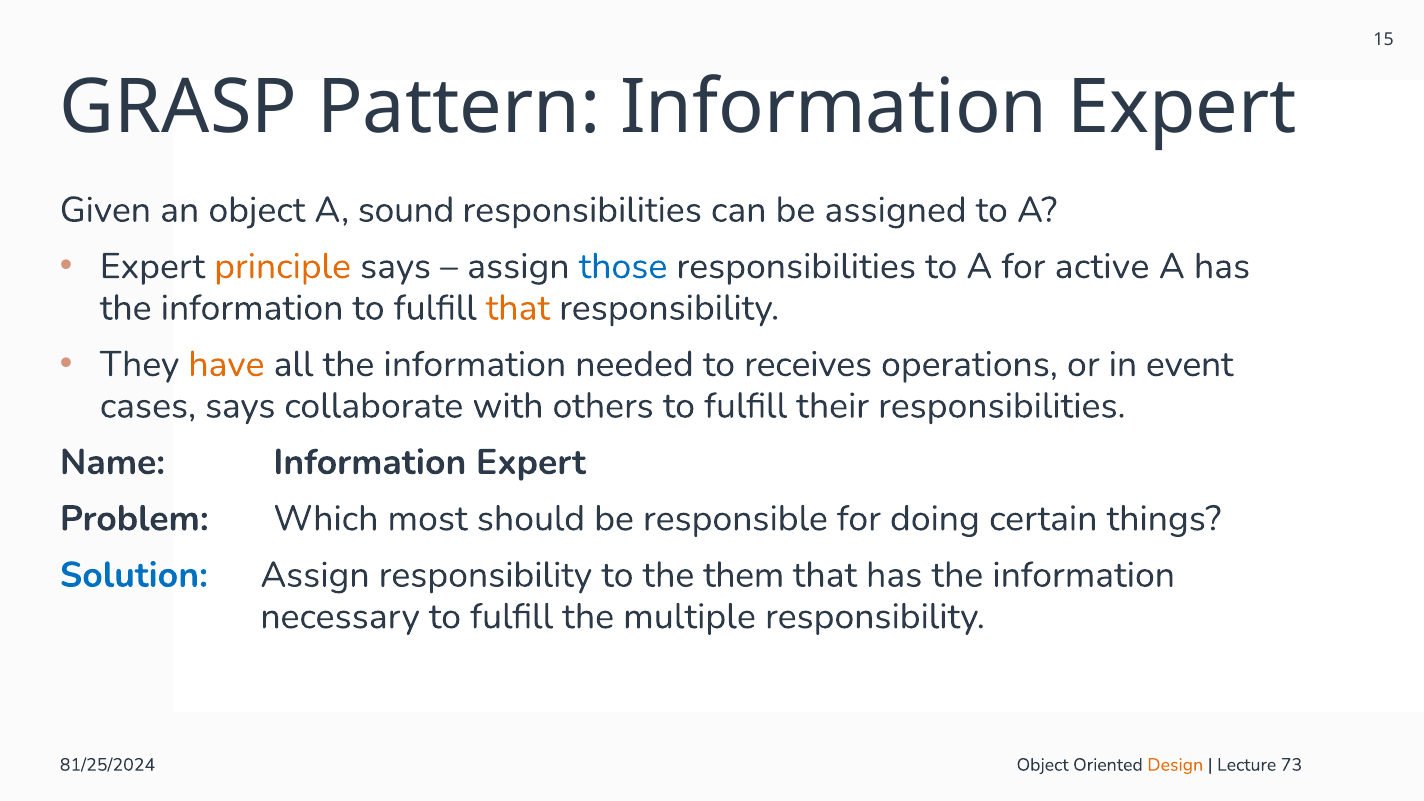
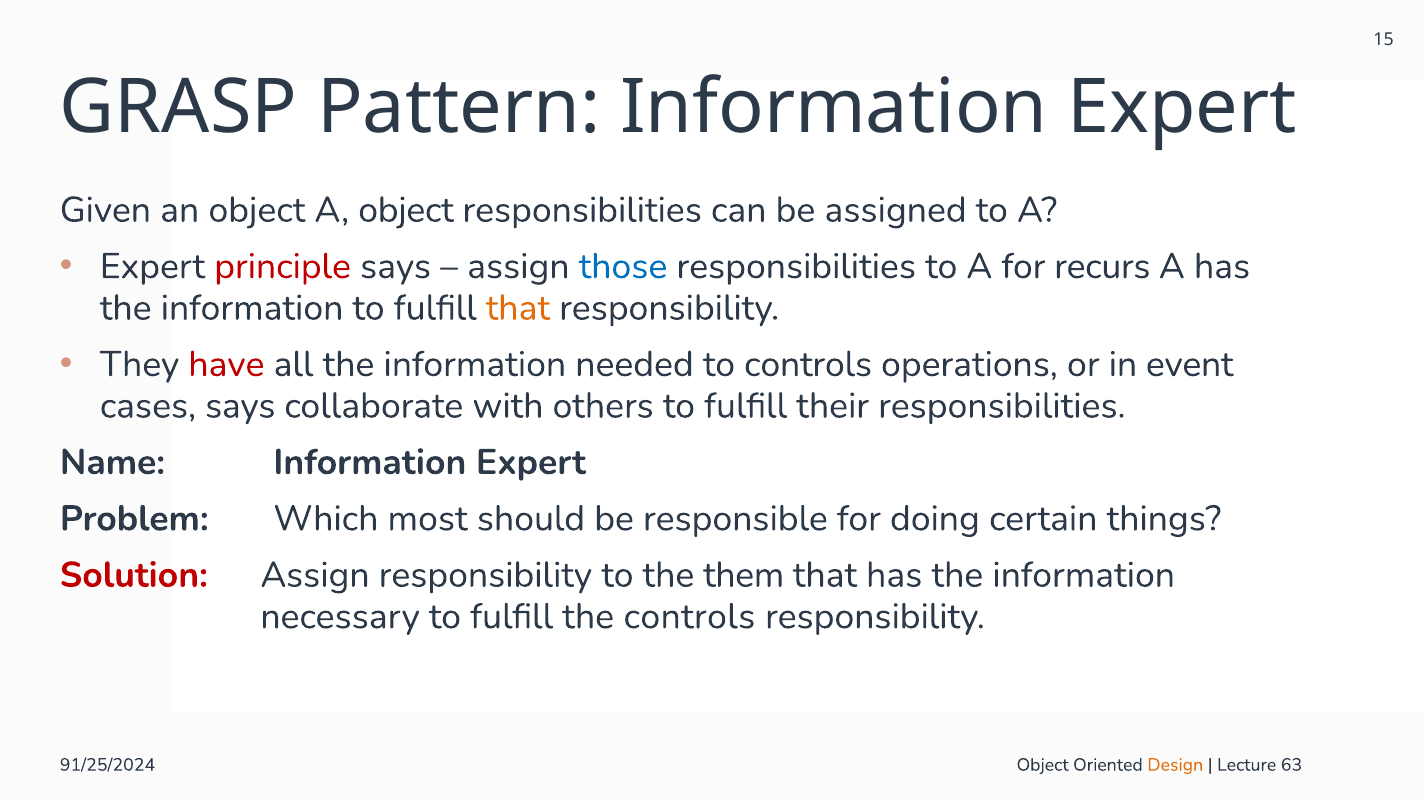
A sound: sound -> object
principle colour: orange -> red
active: active -> recurs
have colour: orange -> red
to receives: receives -> controls
Solution colour: blue -> red
the multiple: multiple -> controls
81/25/2024: 81/25/2024 -> 91/25/2024
73: 73 -> 63
